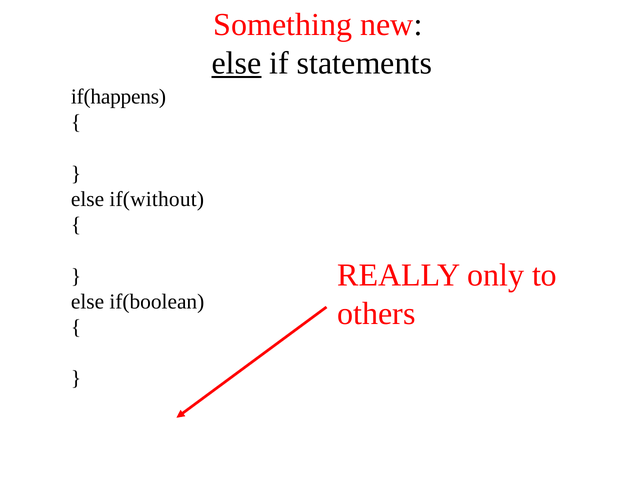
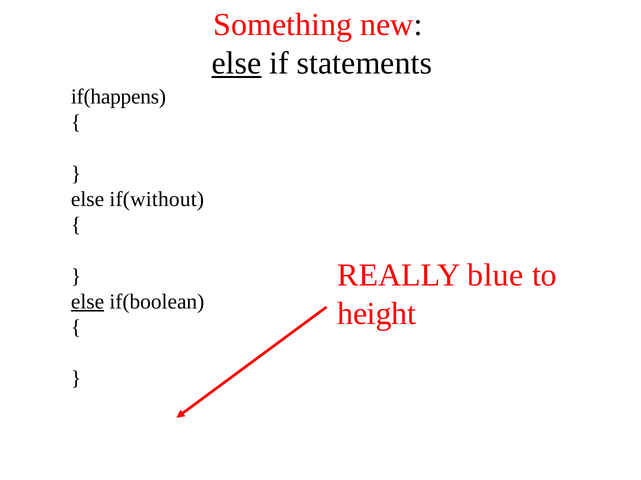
only: only -> blue
else at (88, 302) underline: none -> present
others: others -> height
